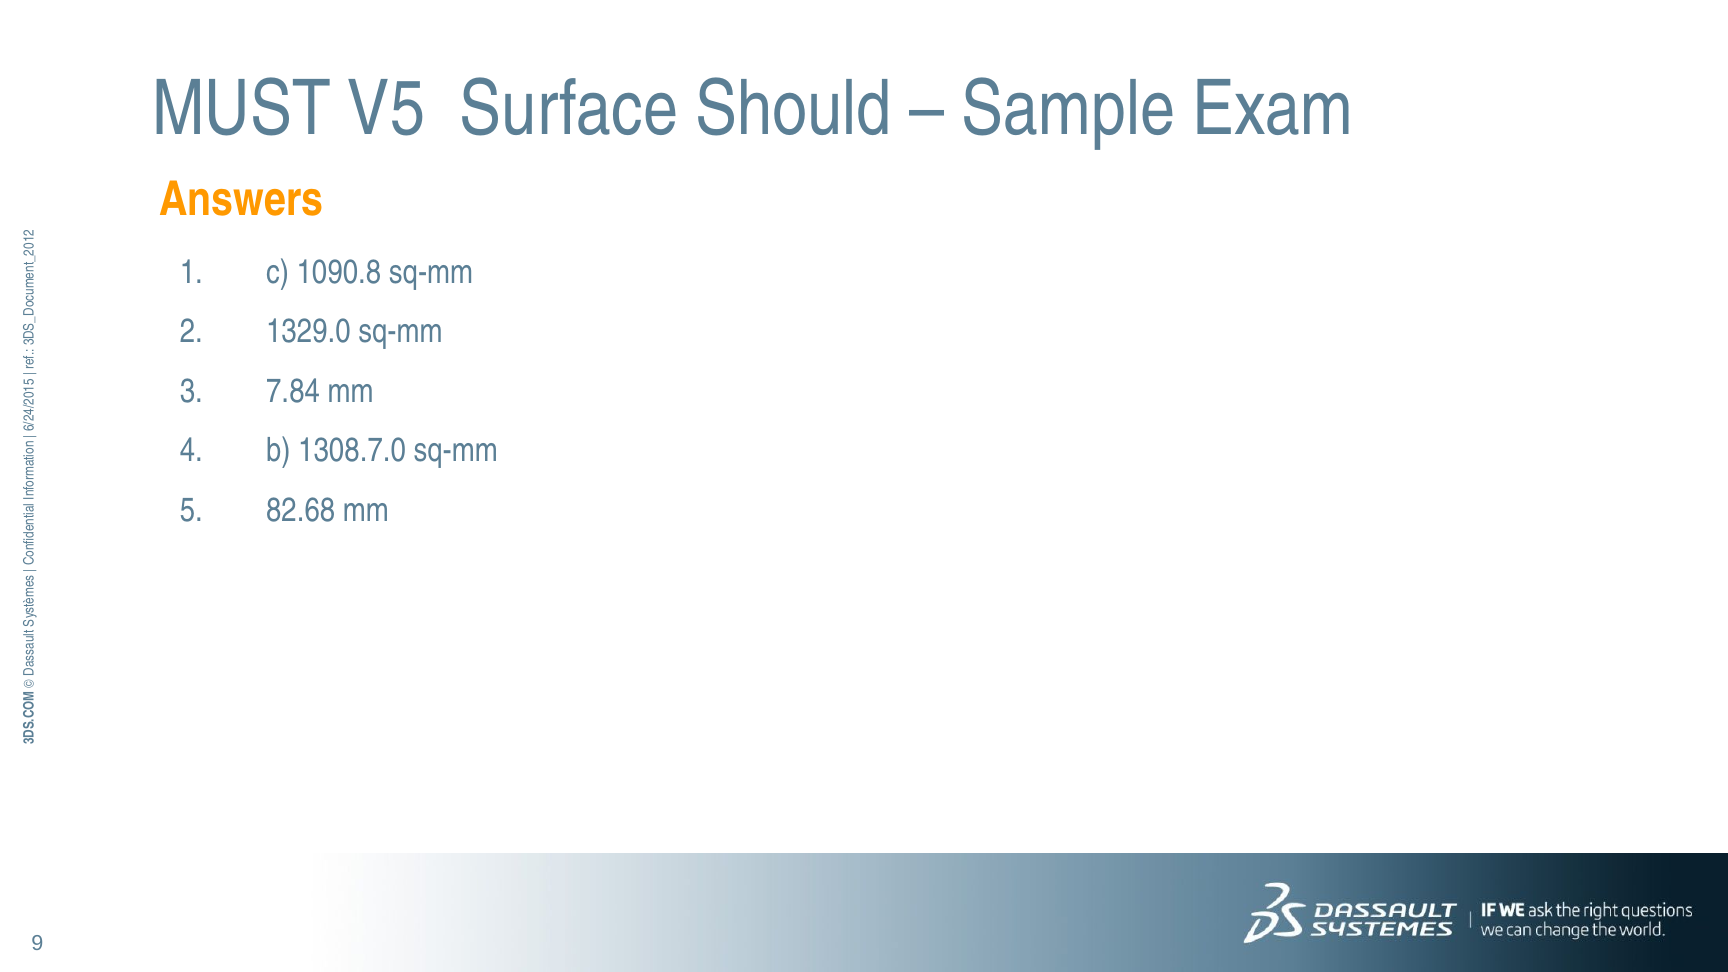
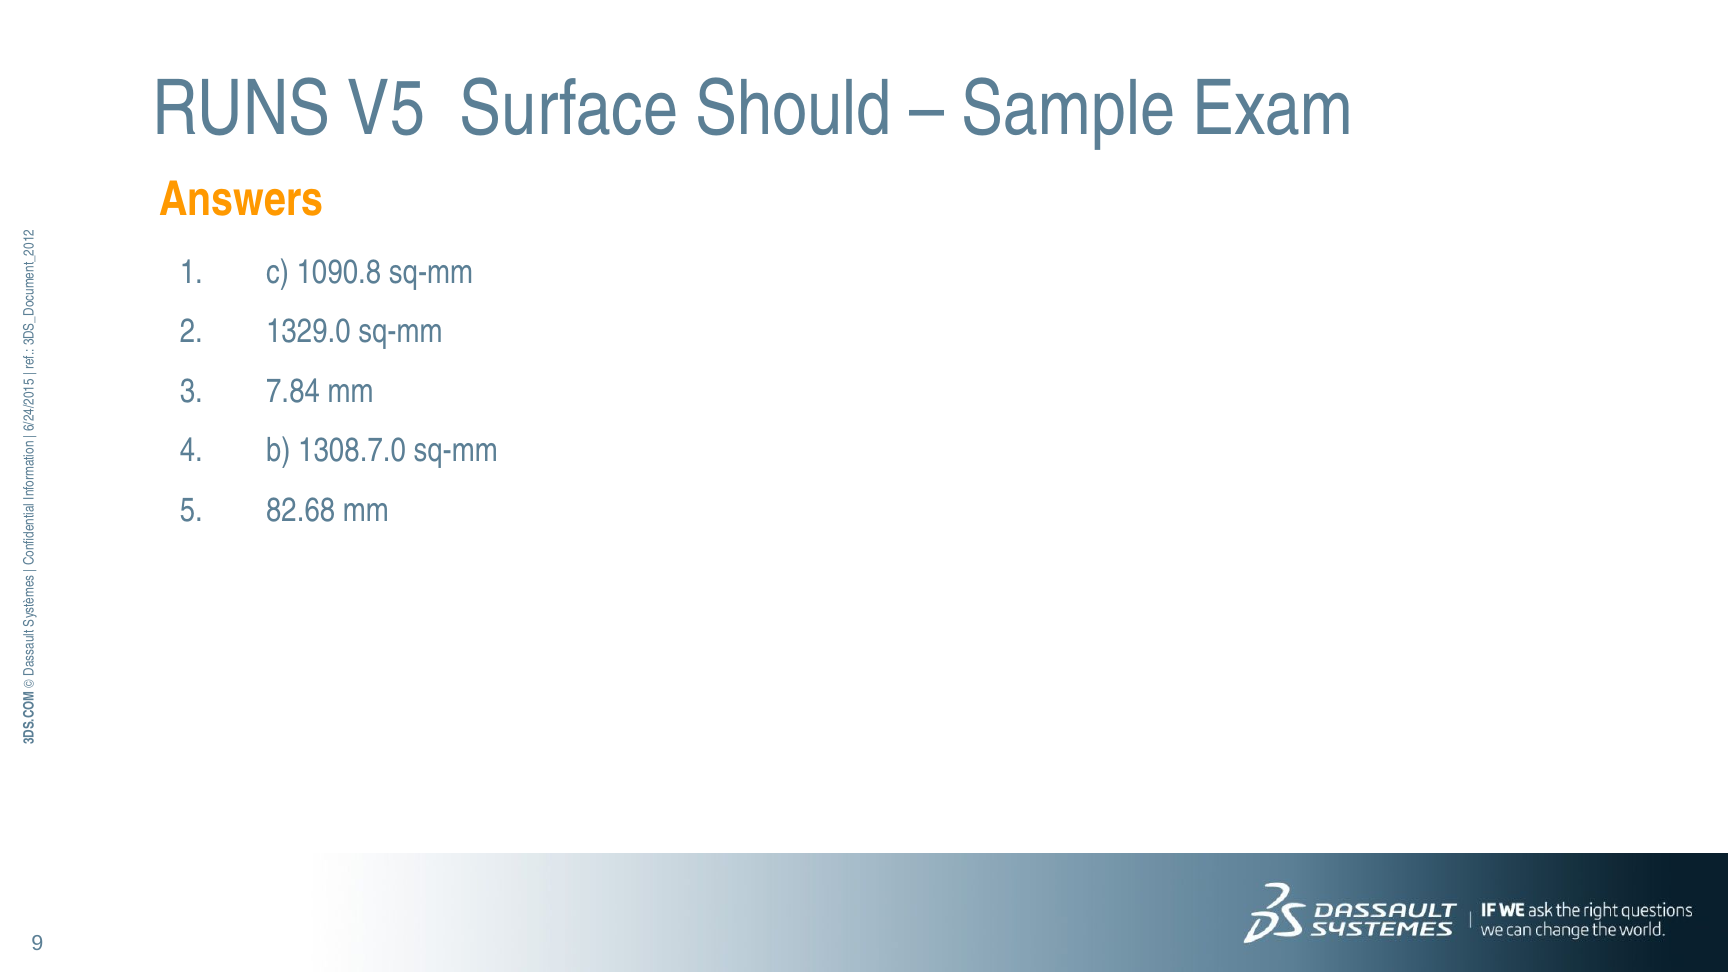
MUST: MUST -> RUNS
